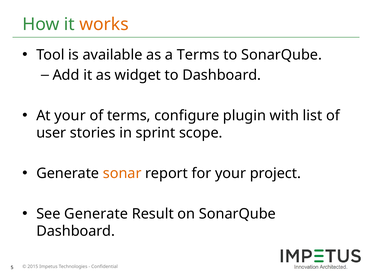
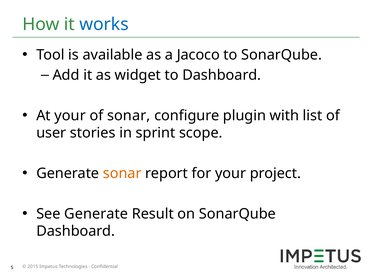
works colour: orange -> blue
a Terms: Terms -> Jacoco
of terms: terms -> sonar
